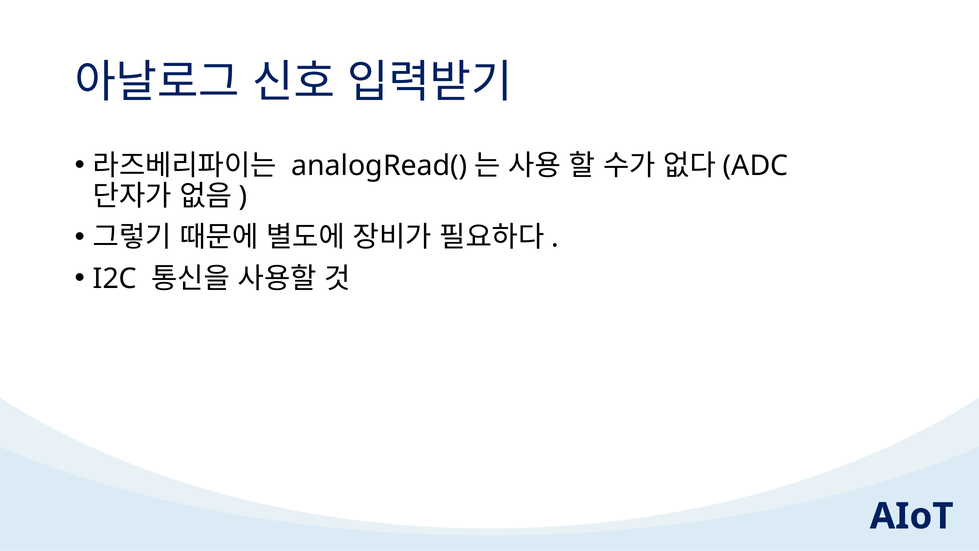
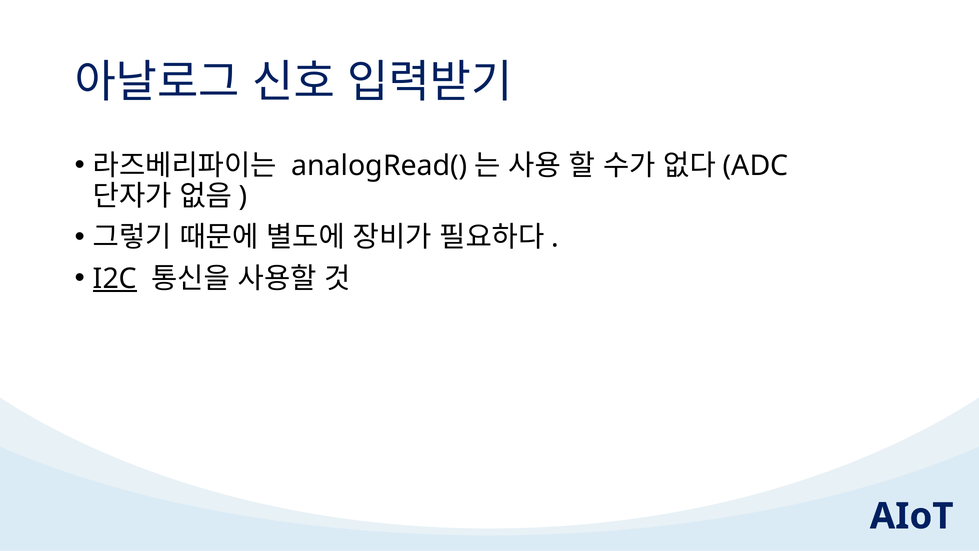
I2C underline: none -> present
